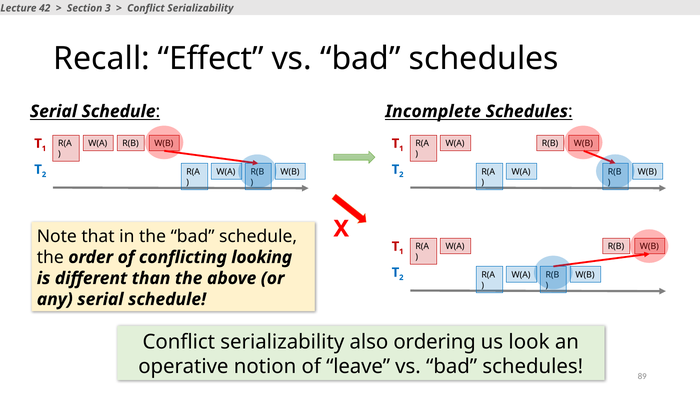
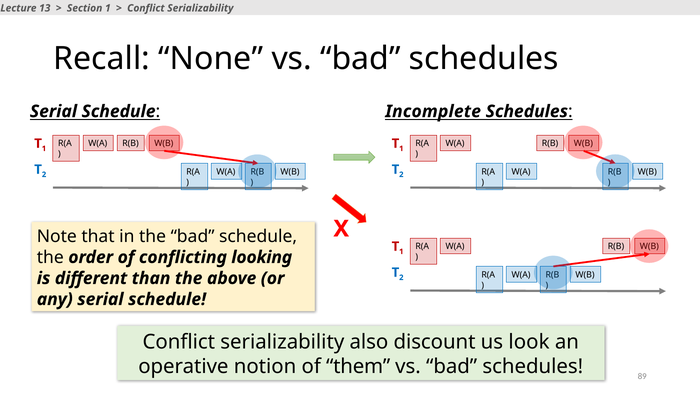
42: 42 -> 13
Section 3: 3 -> 1
Effect: Effect -> None
ordering: ordering -> discount
leave: leave -> them
